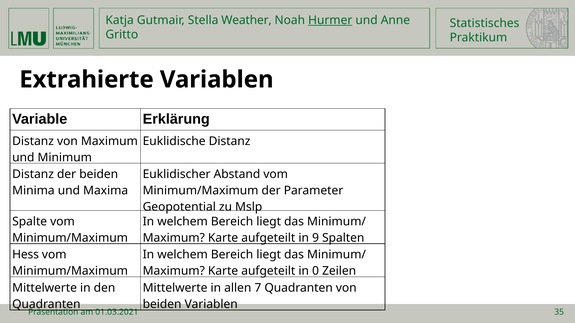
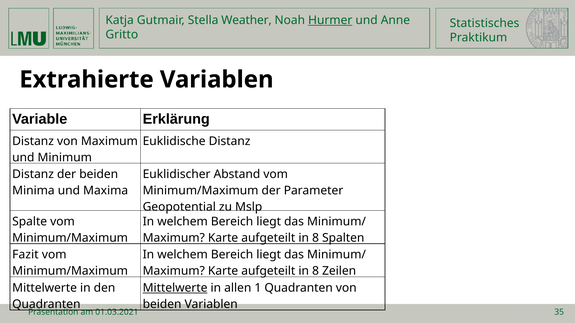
9 at (316, 238): 9 -> 8
Hess: Hess -> Fazit
0 at (316, 271): 0 -> 8
Mittelwerte at (175, 288) underline: none -> present
7: 7 -> 1
